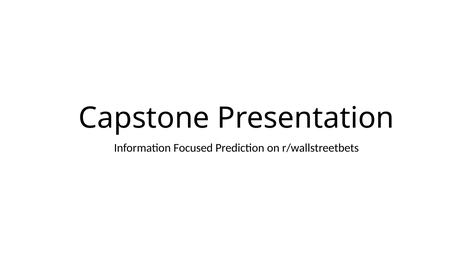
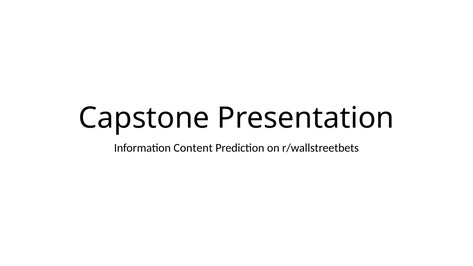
Focused: Focused -> Content
